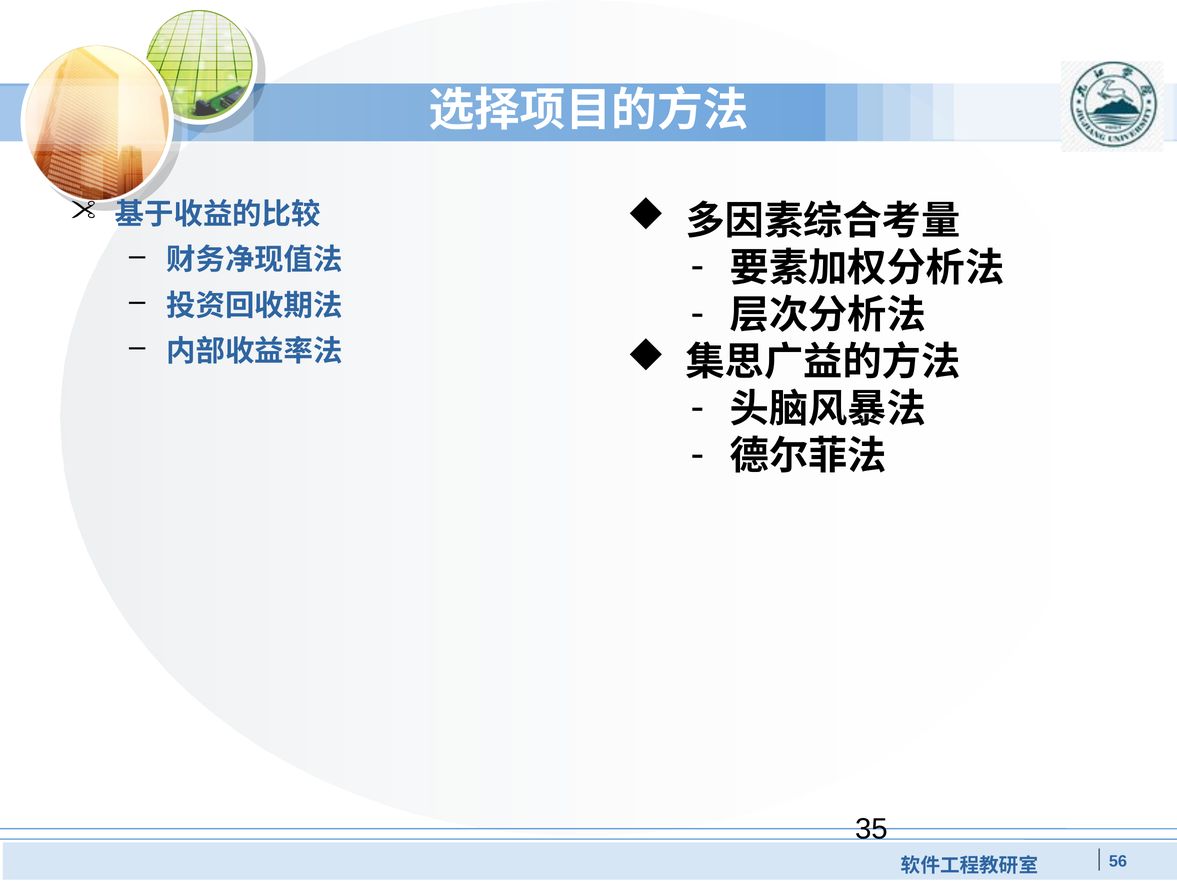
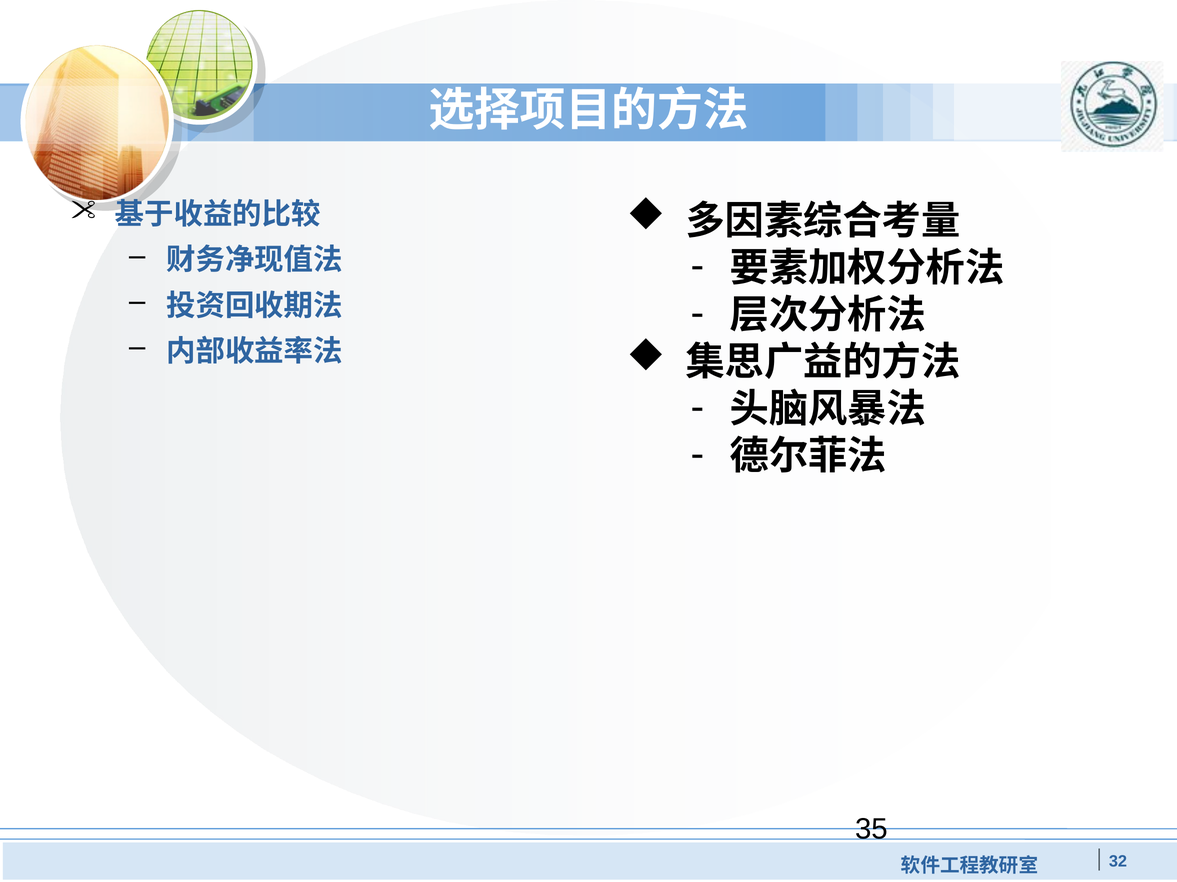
56: 56 -> 32
